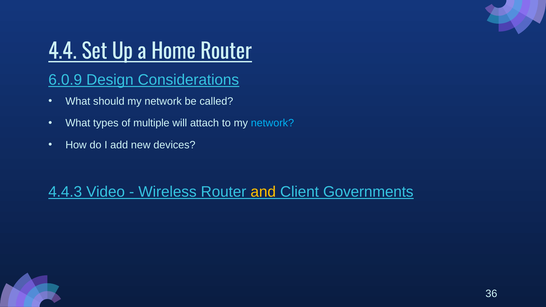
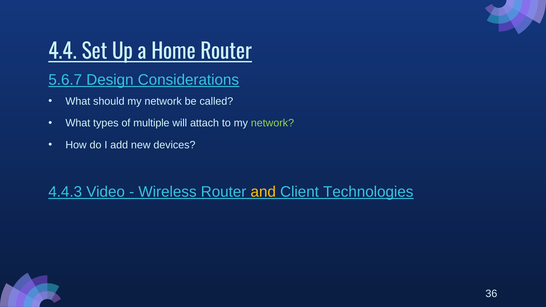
6.0.9: 6.0.9 -> 5.6.7
network at (272, 123) colour: light blue -> light green
Governments: Governments -> Technologies
